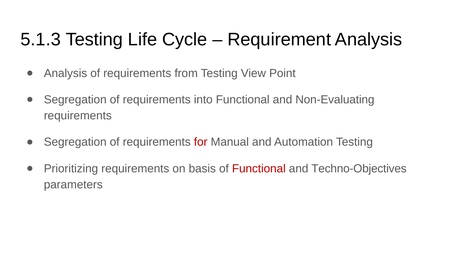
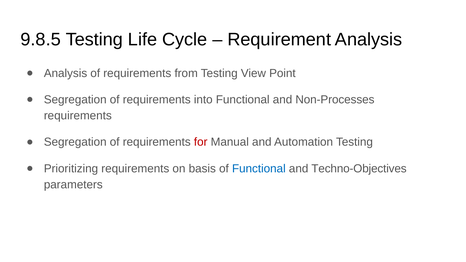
5.1.3: 5.1.3 -> 9.8.5
Non-Evaluating: Non-Evaluating -> Non-Processes
Functional at (259, 169) colour: red -> blue
